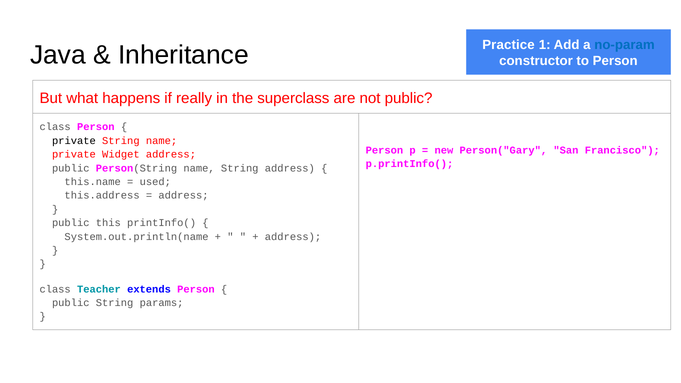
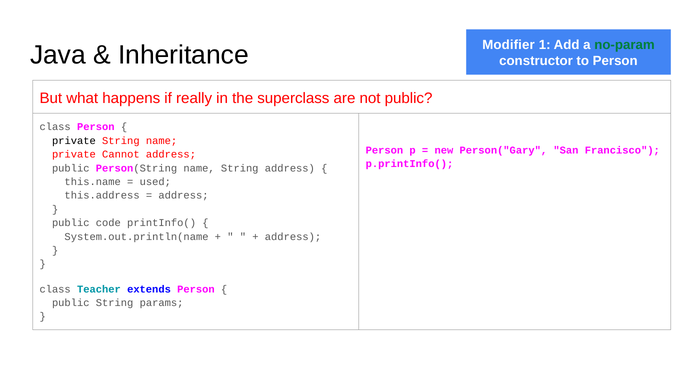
Practice: Practice -> Modifier
no-param colour: blue -> green
Widget: Widget -> Cannot
this: this -> code
